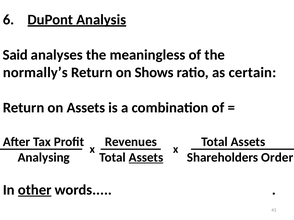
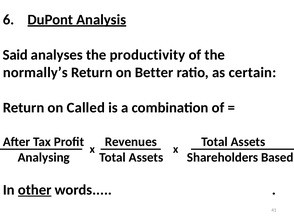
meaningless: meaningless -> productivity
Shows: Shows -> Better
on Assets: Assets -> Called
Assets at (146, 158) underline: present -> none
Order: Order -> Based
